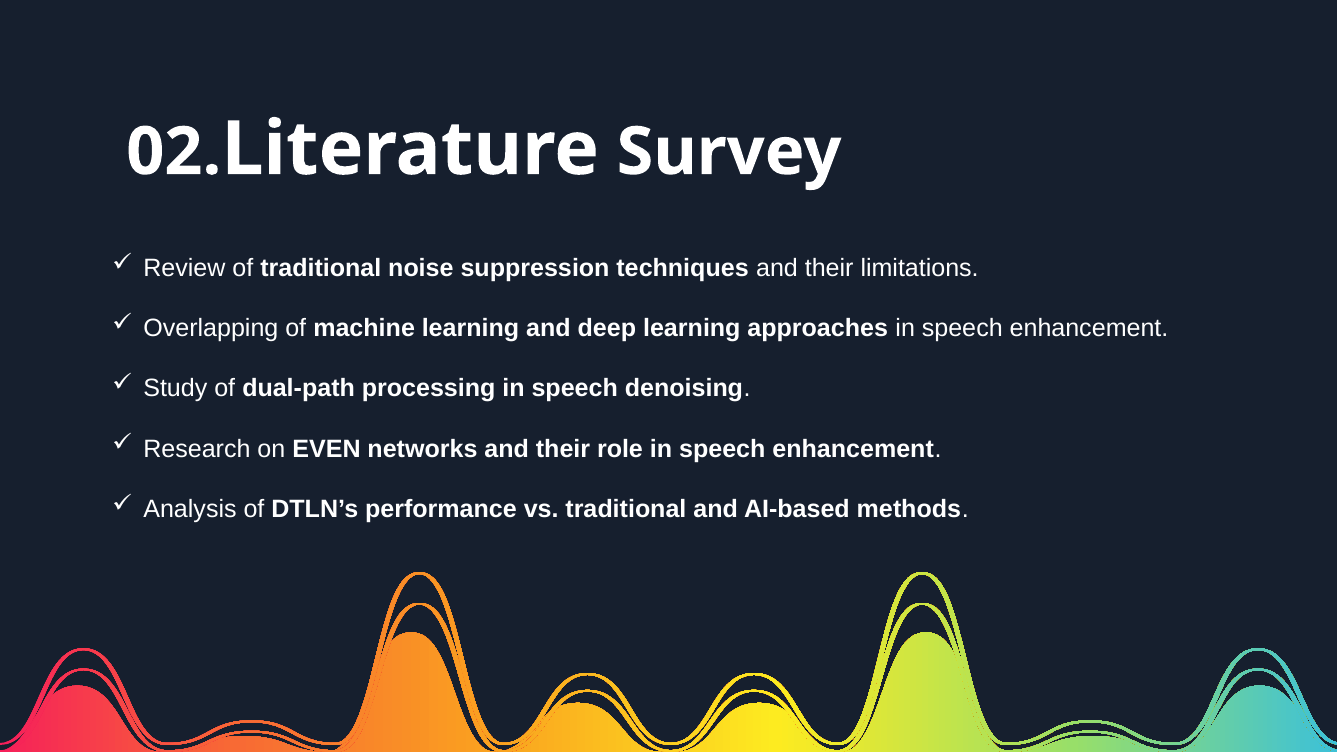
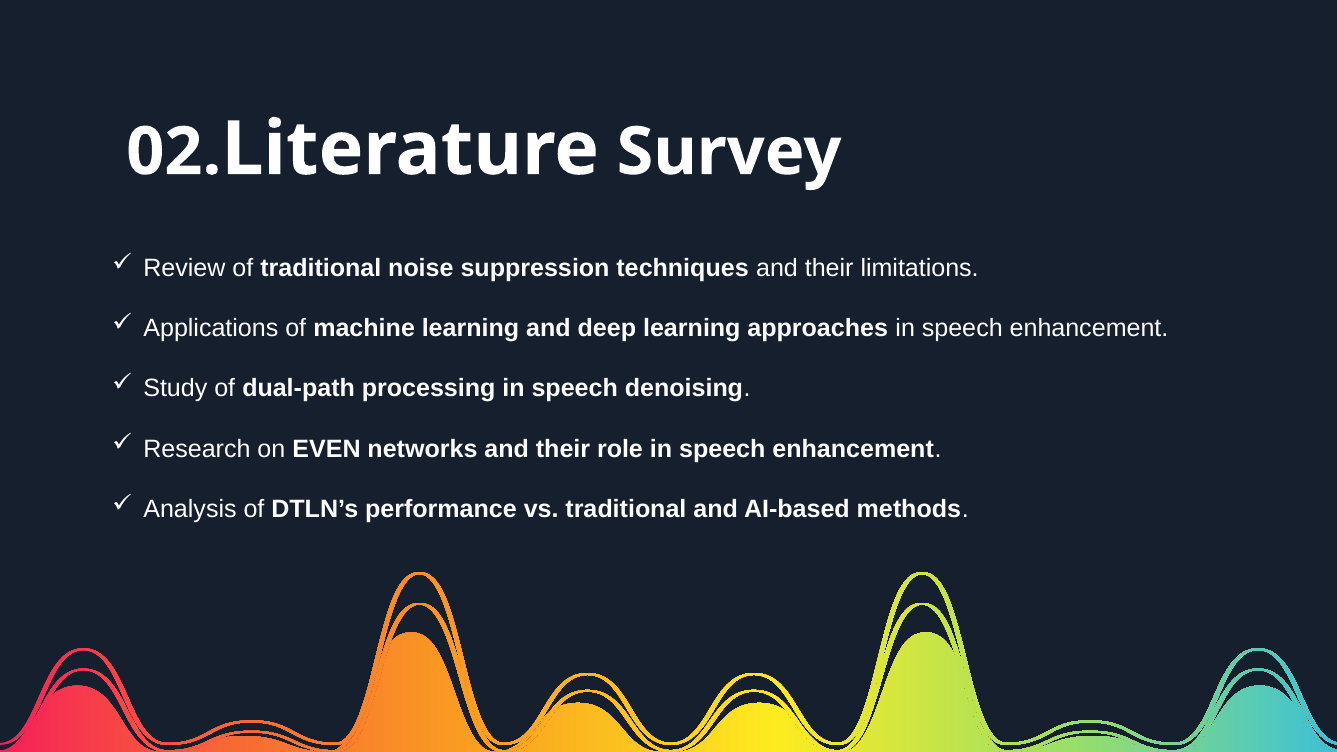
Overlapping: Overlapping -> Applications
